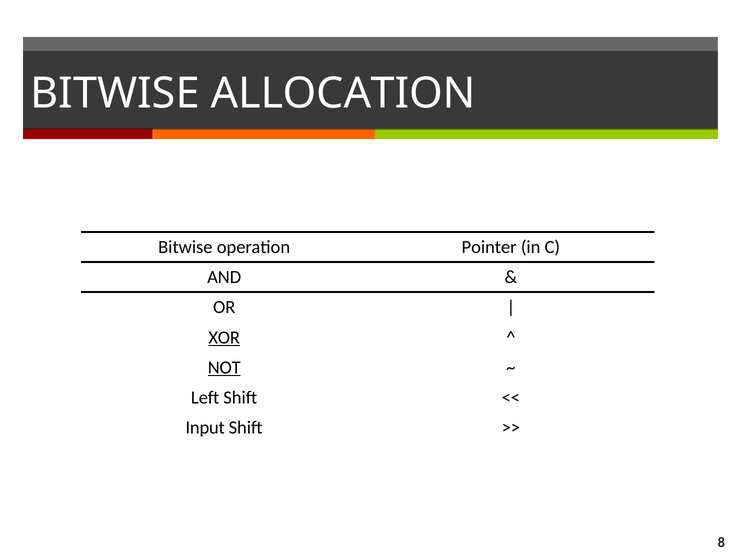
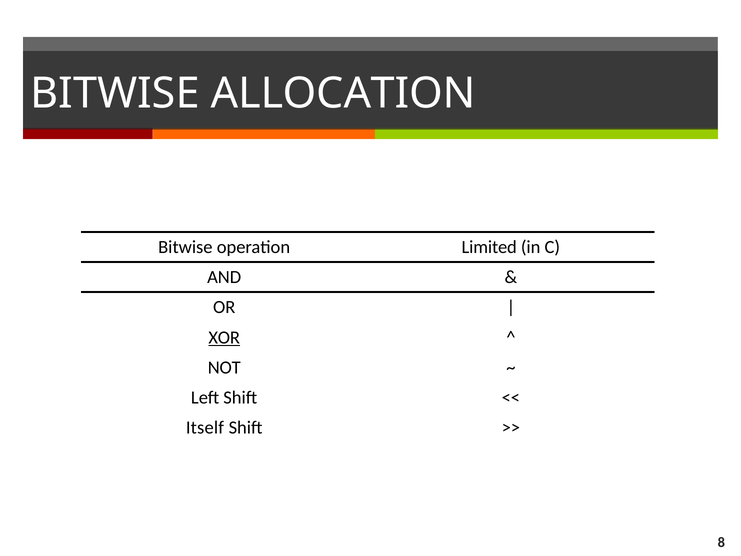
Pointer: Pointer -> Limited
NOT underline: present -> none
Input: Input -> Itself
